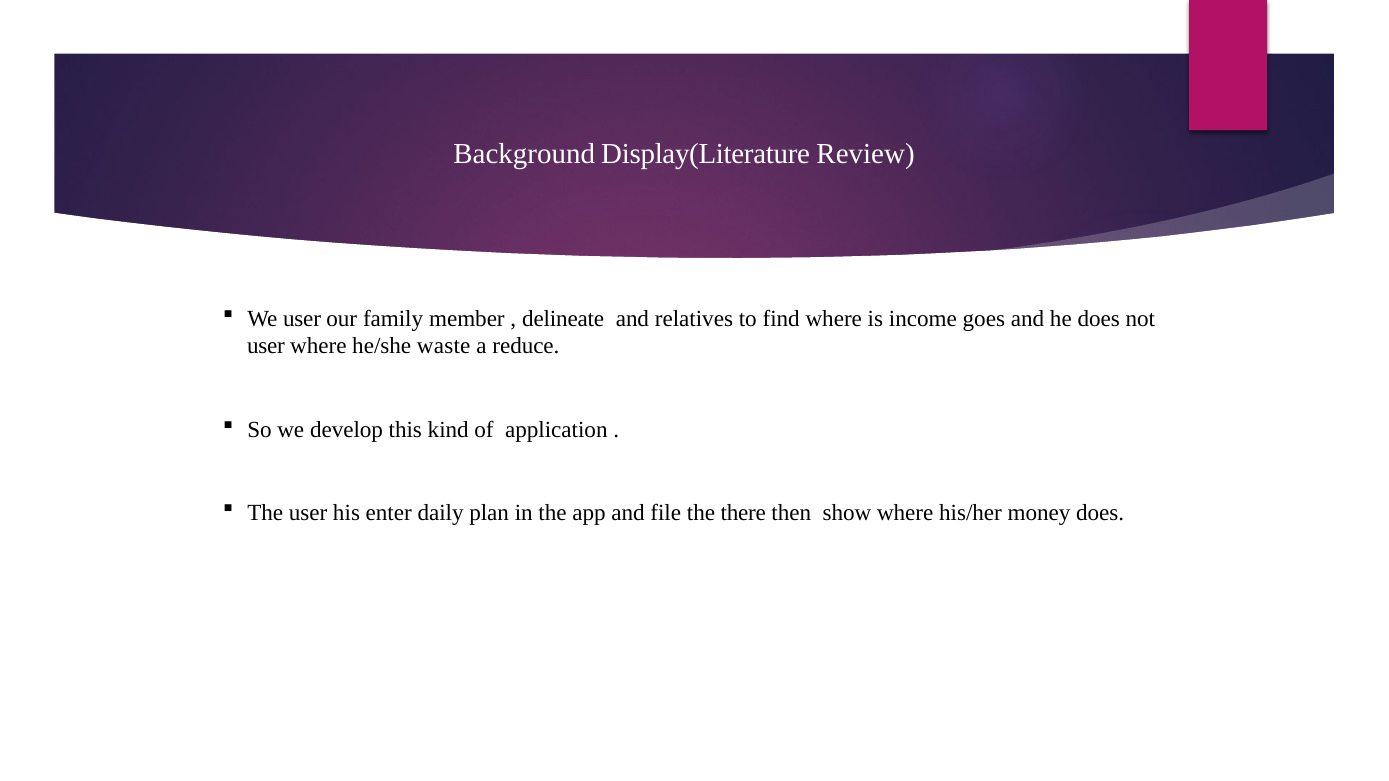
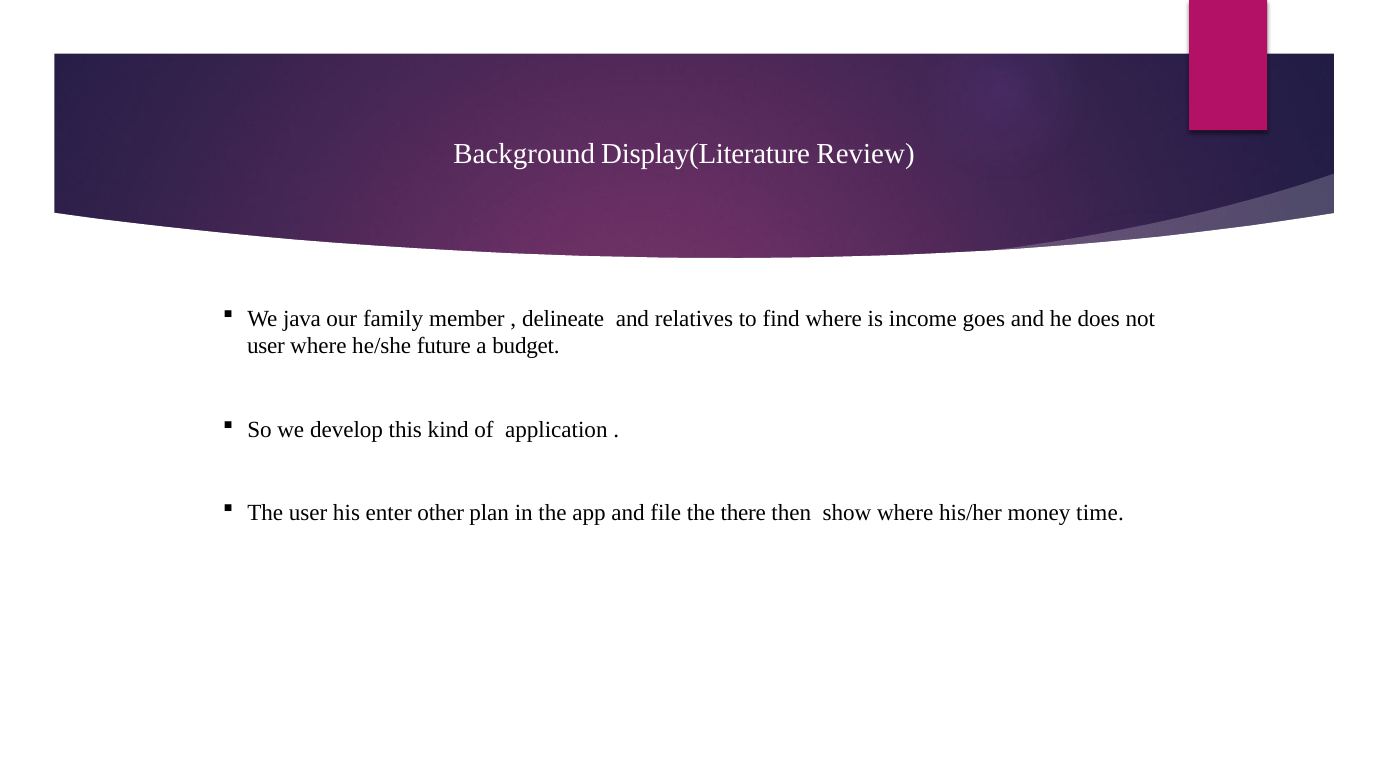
We user: user -> java
waste: waste -> future
reduce: reduce -> budget
daily: daily -> other
money does: does -> time
